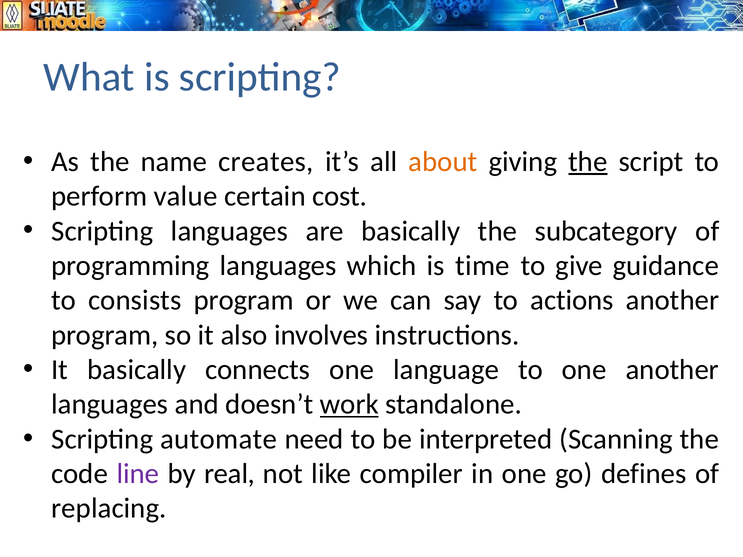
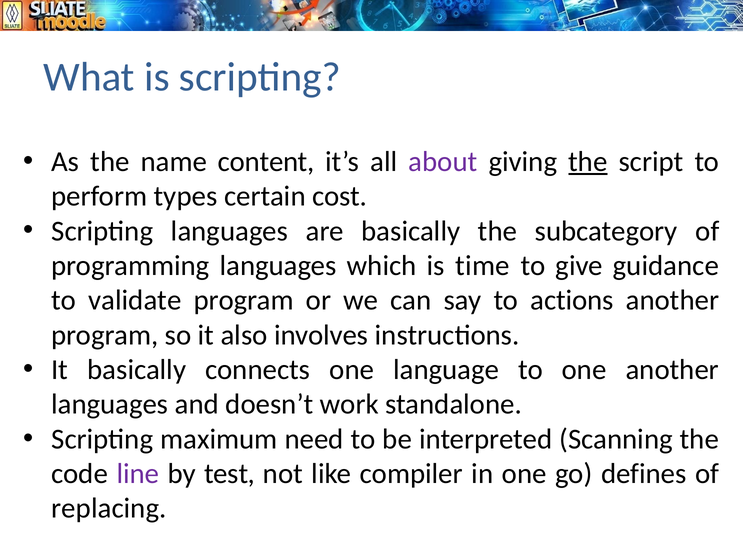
creates: creates -> content
about colour: orange -> purple
value: value -> types
consists: consists -> validate
work underline: present -> none
automate: automate -> maximum
real: real -> test
